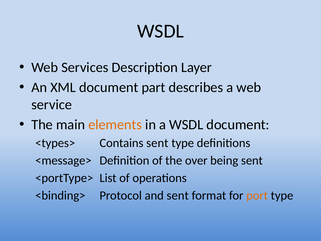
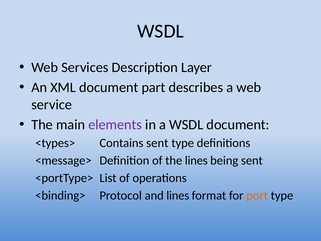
elements colour: orange -> purple
the over: over -> lines
and sent: sent -> lines
